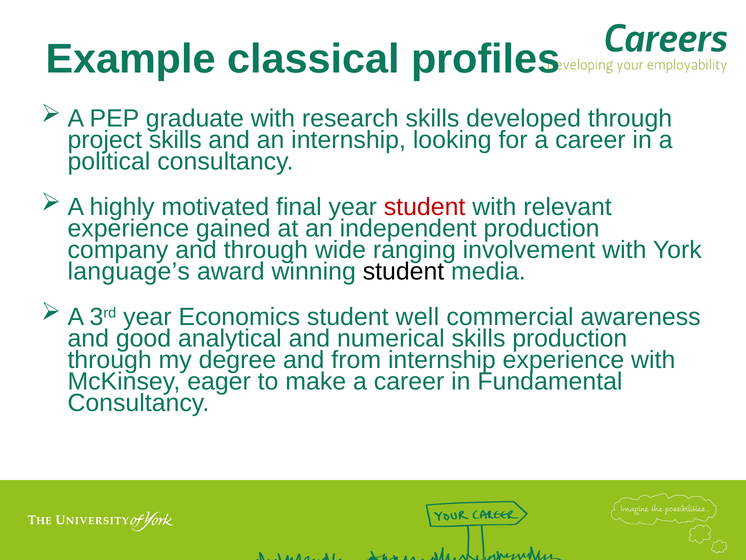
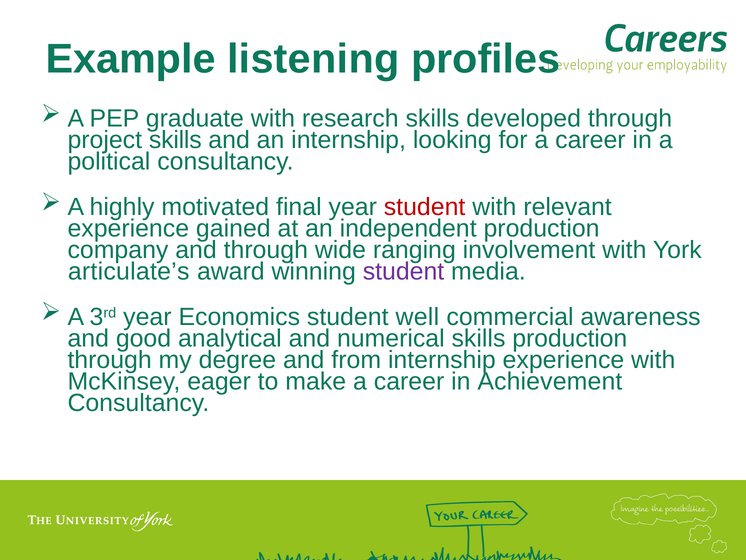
classical: classical -> listening
language’s: language’s -> articulate’s
student at (403, 271) colour: black -> purple
Fundamental: Fundamental -> Achievement
